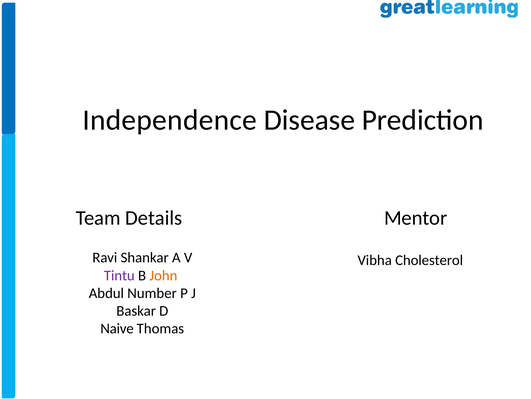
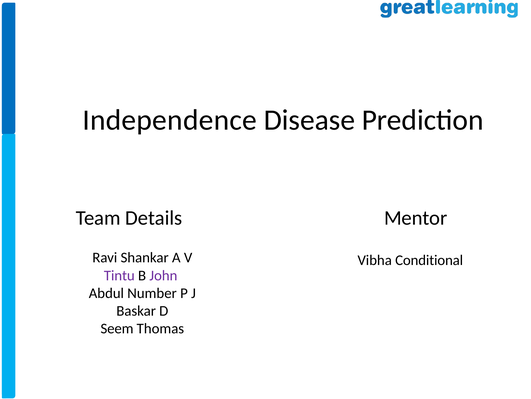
Cholesterol: Cholesterol -> Conditional
John colour: orange -> purple
Naive: Naive -> Seem
